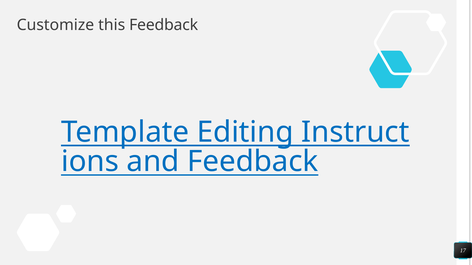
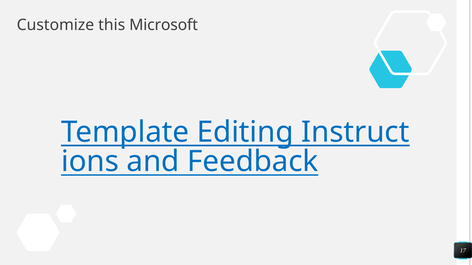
this Feedback: Feedback -> Microsoft
